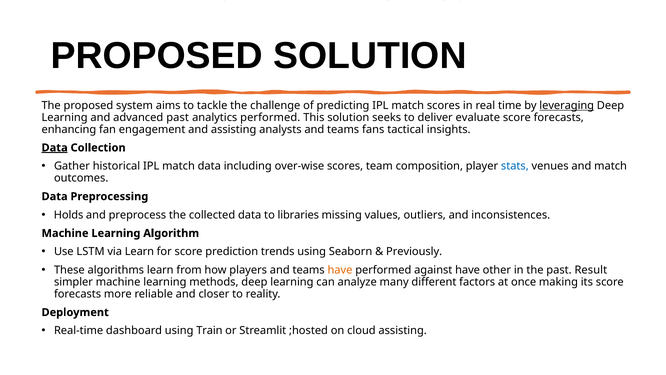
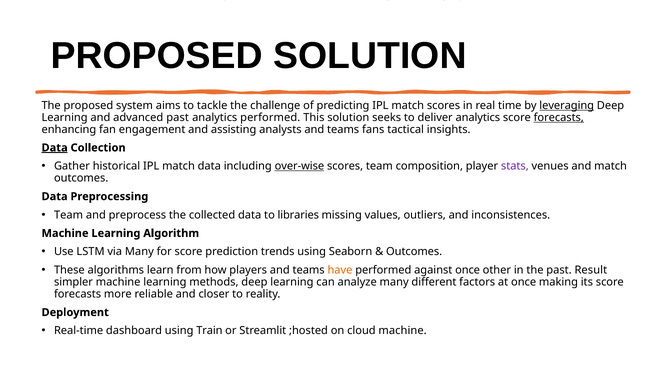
deliver evaluate: evaluate -> analytics
forecasts at (559, 117) underline: none -> present
over-wise at (299, 166) underline: none -> present
stats at (515, 166) colour: blue -> purple
Holds at (69, 215): Holds -> Team
via Learn: Learn -> Many
Previously at (414, 251): Previously -> Outcomes
against have: have -> once
cloud assisting: assisting -> machine
